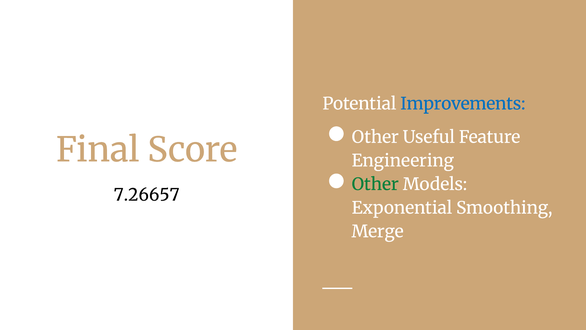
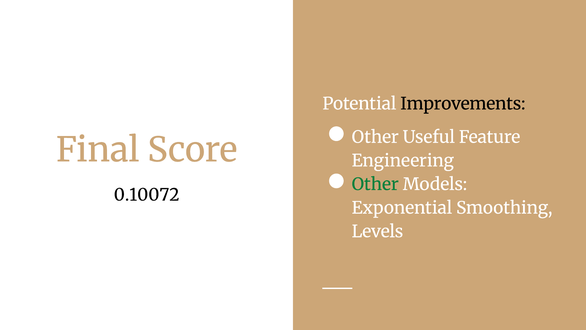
Improvements colour: blue -> black
7.26657: 7.26657 -> 0.10072
Merge: Merge -> Levels
